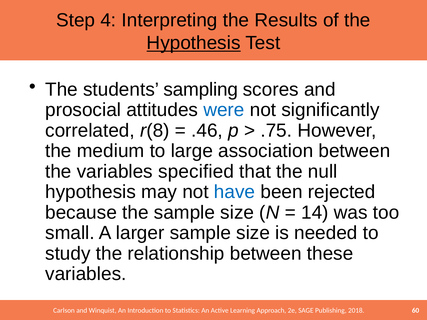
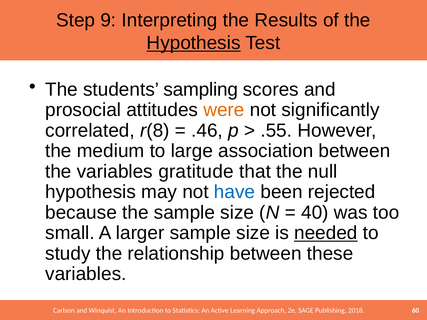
4: 4 -> 9
were colour: blue -> orange
.75: .75 -> .55
specified: specified -> gratitude
14: 14 -> 40
needed underline: none -> present
